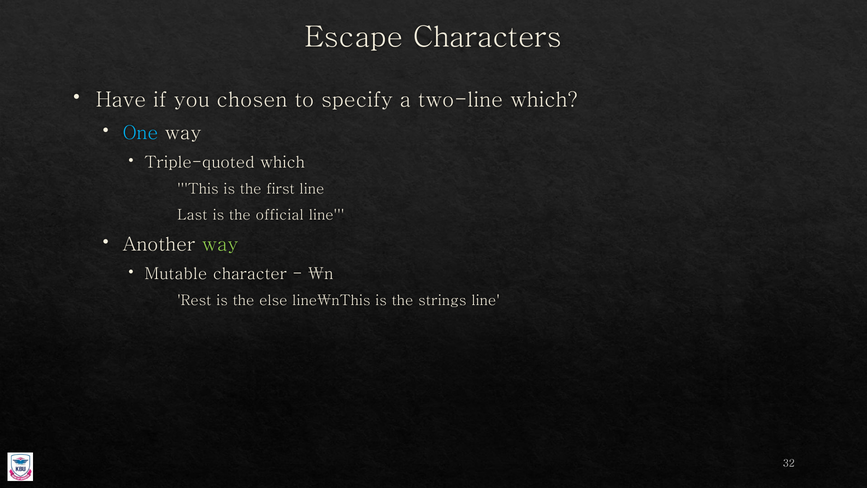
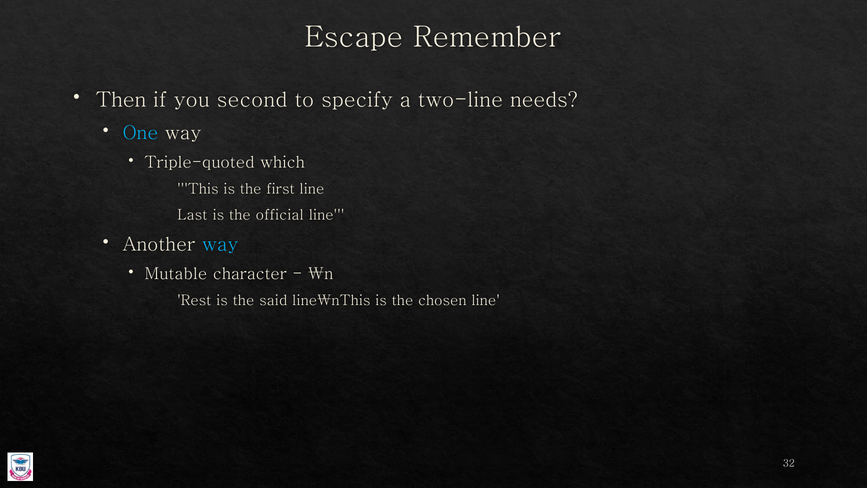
Characters: Characters -> Remember
Have: Have -> Then
chosen: chosen -> second
two-line which: which -> needs
way at (220, 244) colour: light green -> light blue
else: else -> said
strings: strings -> chosen
